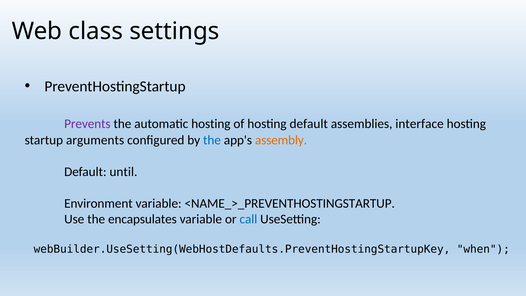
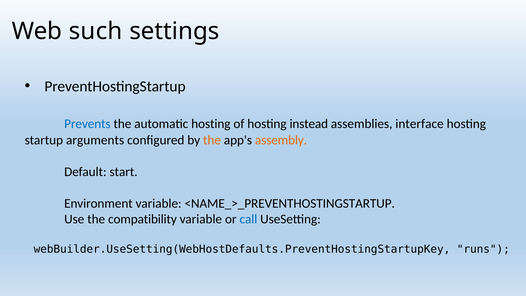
class: class -> such
Prevents colour: purple -> blue
hosting default: default -> instead
the at (212, 140) colour: blue -> orange
until: until -> start
encapsulates: encapsulates -> compatibility
when: when -> runs
